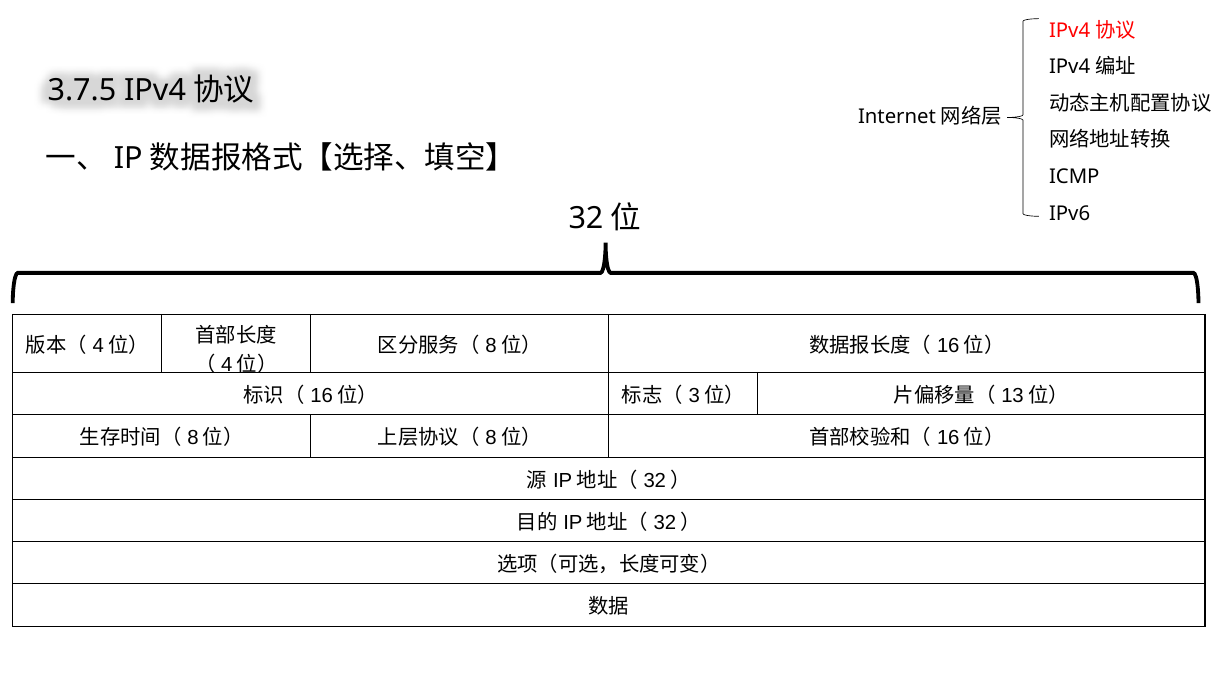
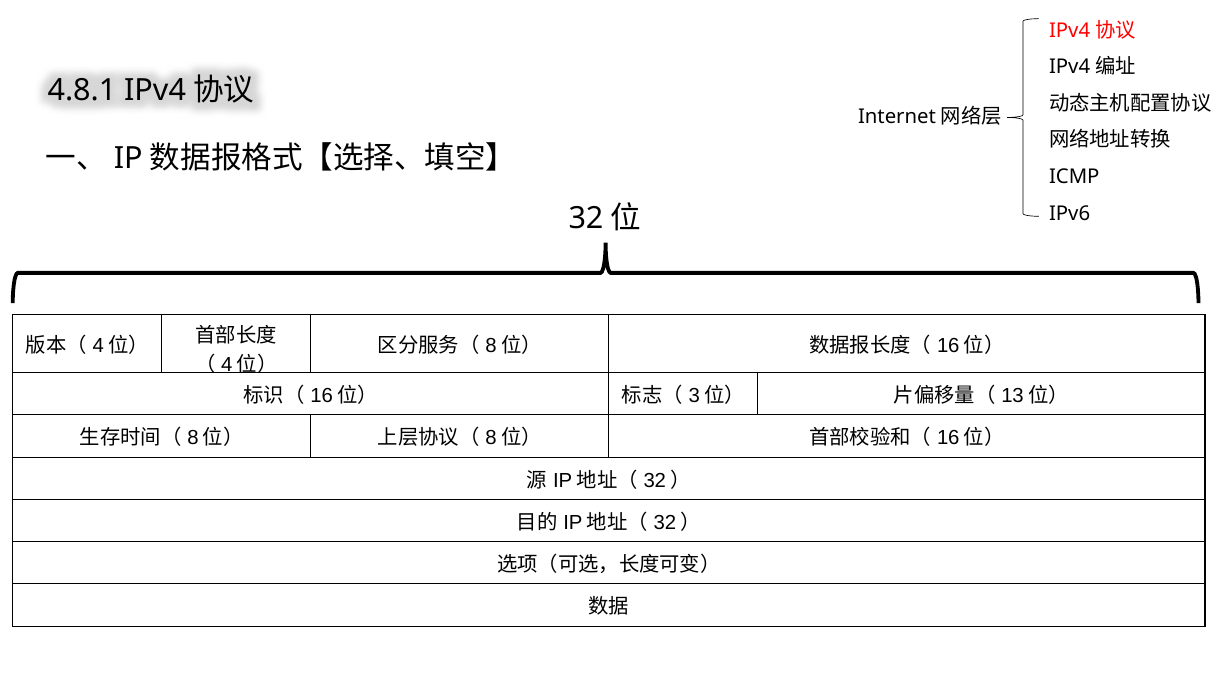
3.7.5: 3.7.5 -> 4.8.1
